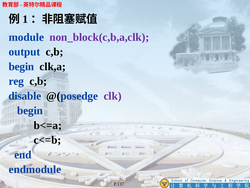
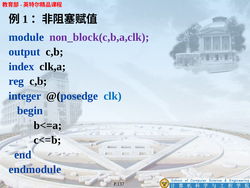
begin at (21, 66): begin -> index
disable: disable -> integer
clk colour: purple -> blue
